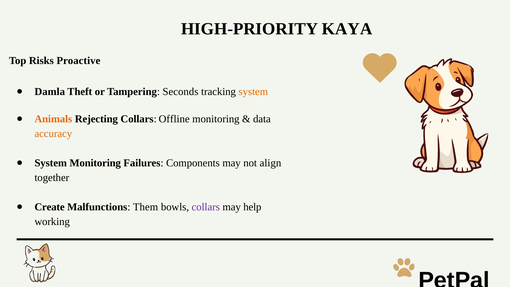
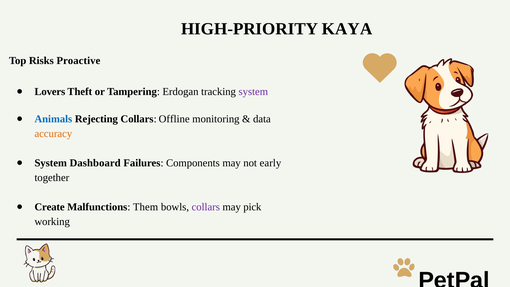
Damla: Damla -> Lovers
Seconds: Seconds -> Erdogan
system at (253, 92) colour: orange -> purple
Animals colour: orange -> blue
System Monitoring: Monitoring -> Dashboard
align: align -> early
help: help -> pick
